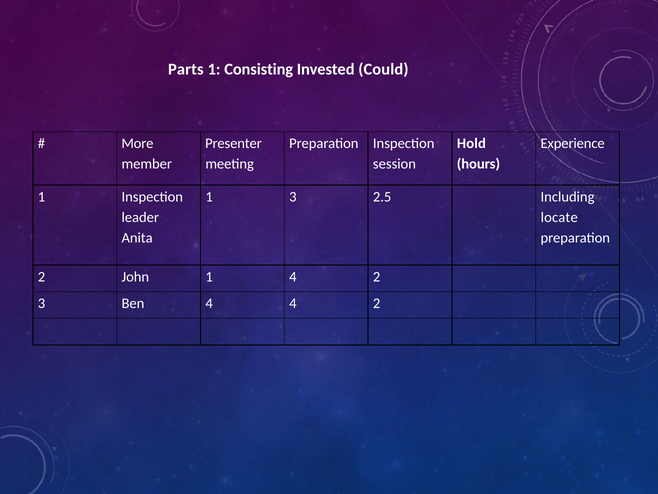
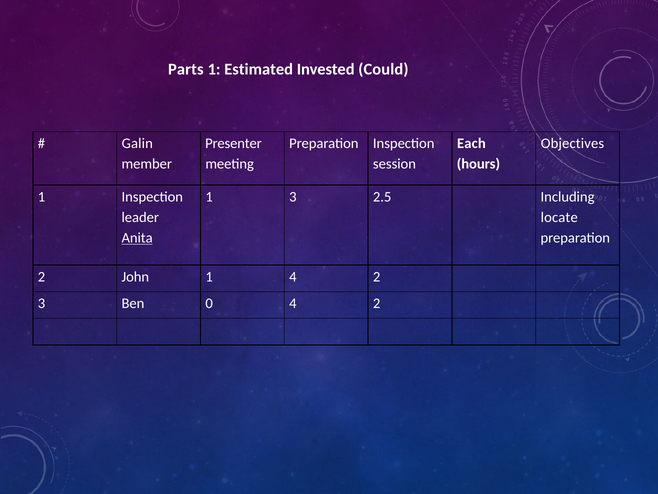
Consisting: Consisting -> Estimated
More: More -> Galin
Hold: Hold -> Each
Experience: Experience -> Objectives
Anita underline: none -> present
Ben 4: 4 -> 0
